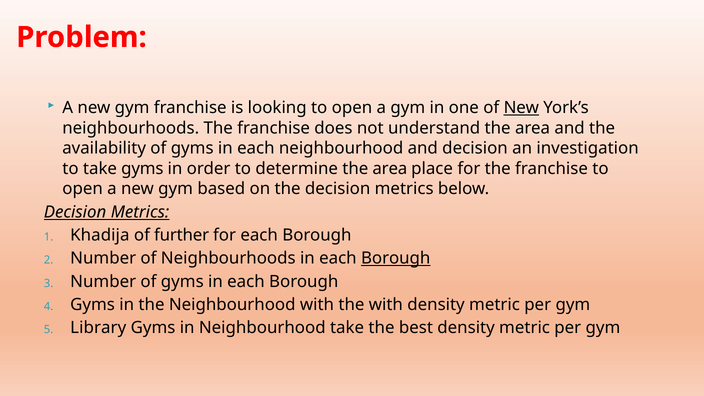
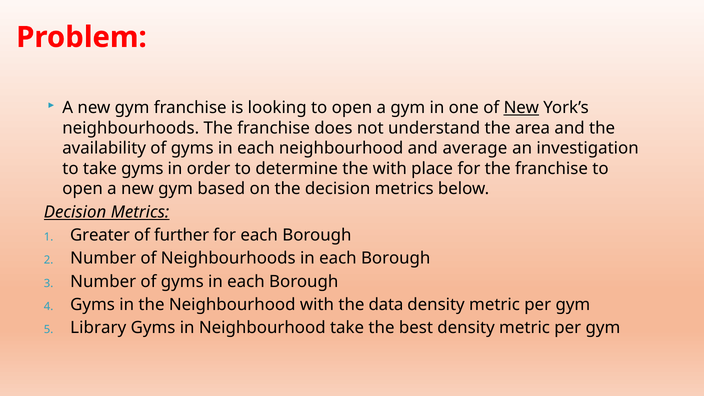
and decision: decision -> average
determine the area: area -> with
Khadija: Khadija -> Greater
Borough at (396, 258) underline: present -> none
the with: with -> data
